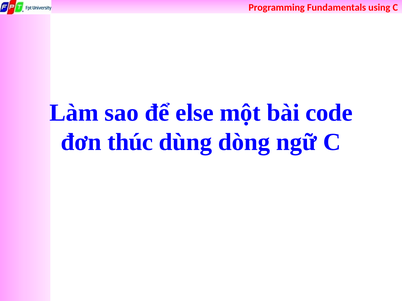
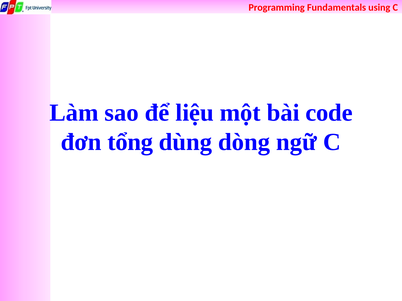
else: else -> liệu
thúc: thúc -> tổng
